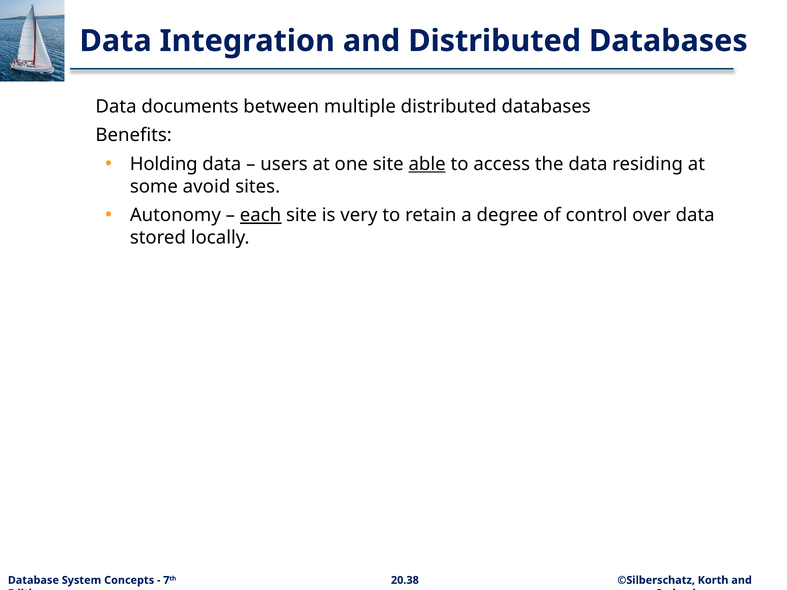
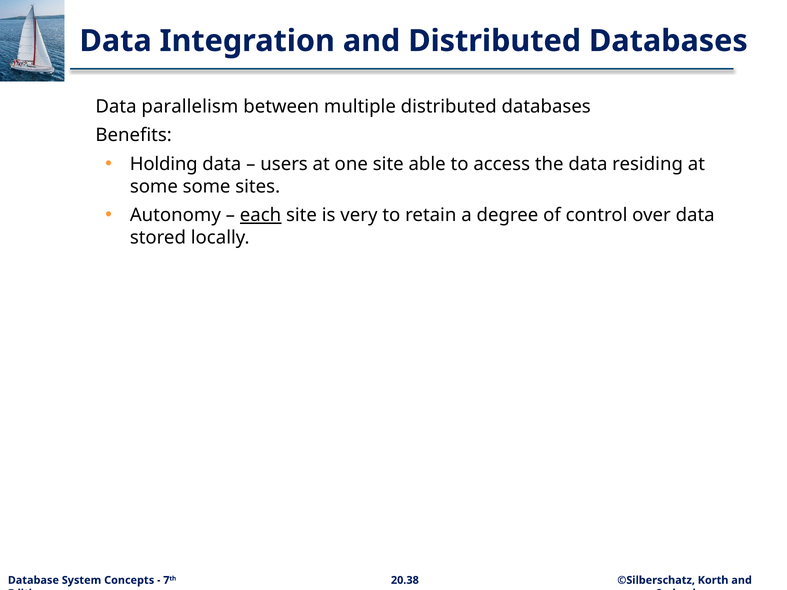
documents: documents -> parallelism
able underline: present -> none
some avoid: avoid -> some
